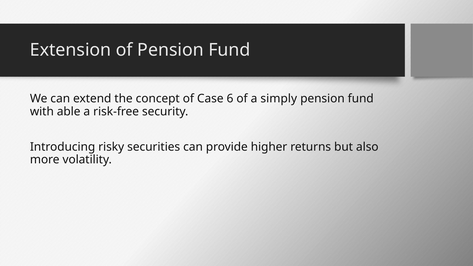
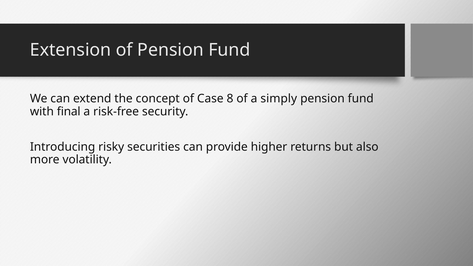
6: 6 -> 8
able: able -> final
